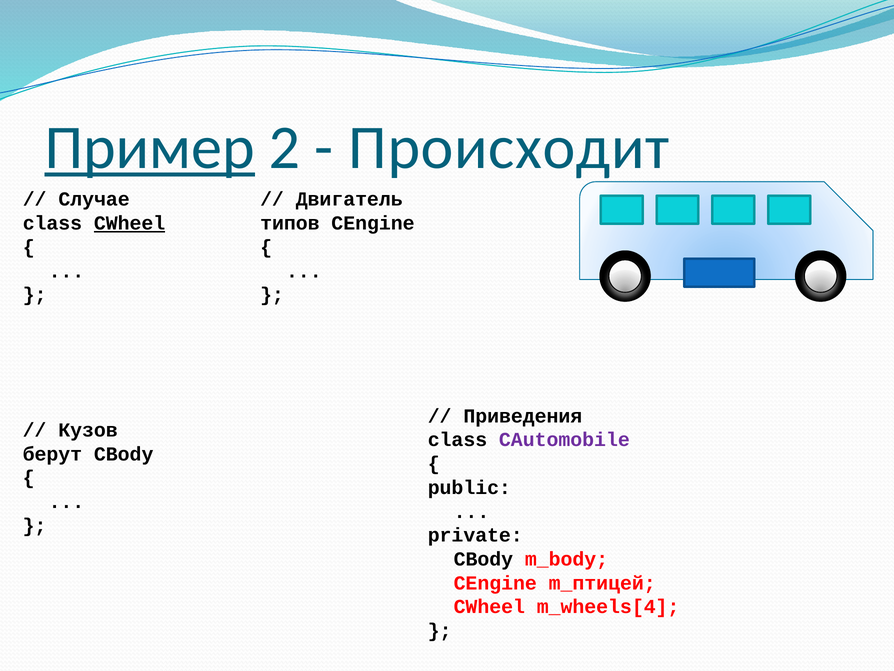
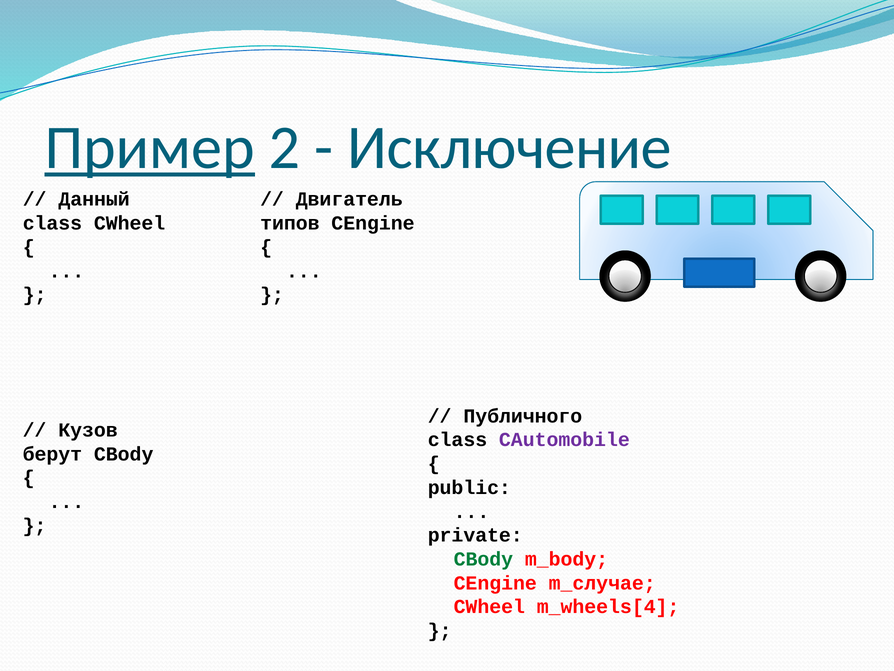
Происходит: Происходит -> Исключение
Случае: Случае -> Данный
CWheel at (130, 223) underline: present -> none
Приведения: Приведения -> Публичного
CBody at (483, 559) colour: black -> green
m_птицей: m_птицей -> m_случае
